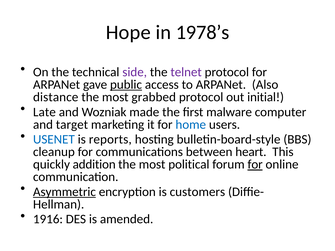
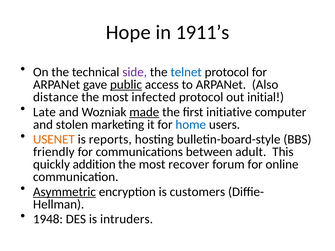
1978’s: 1978’s -> 1911’s
telnet colour: purple -> blue
grabbed: grabbed -> infected
made underline: none -> present
malware: malware -> initiative
target: target -> stolen
USENET colour: blue -> orange
cleanup: cleanup -> friendly
heart: heart -> adult
political: political -> recover
for at (255, 165) underline: present -> none
1916: 1916 -> 1948
amended: amended -> intruders
